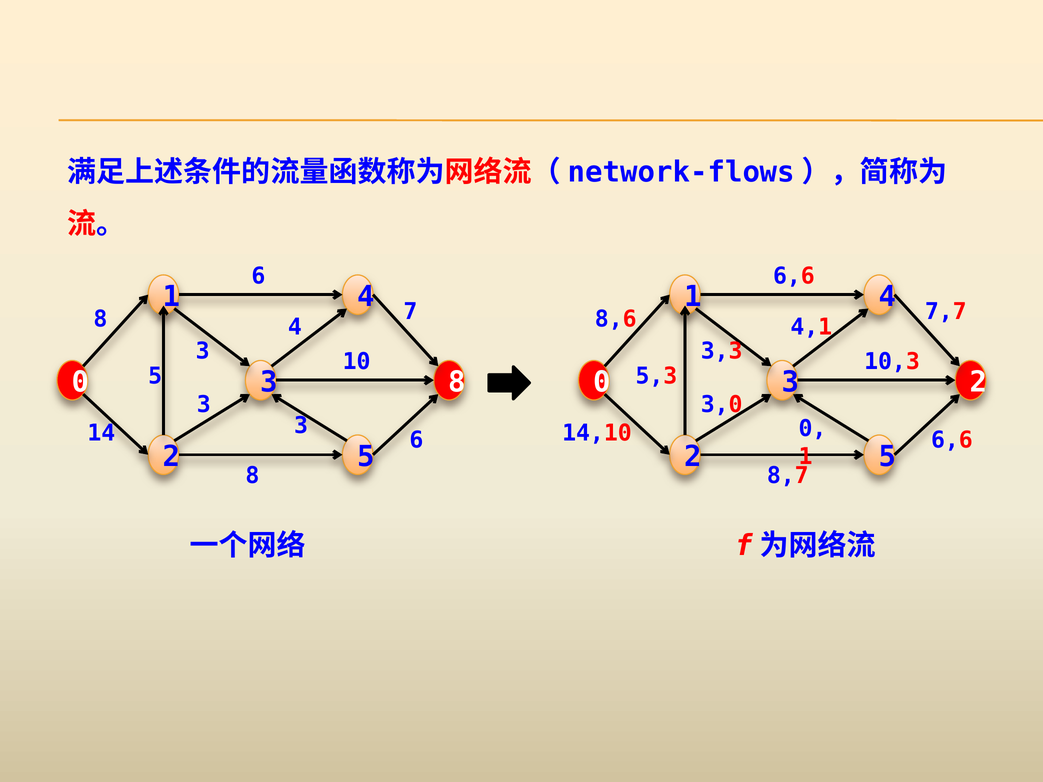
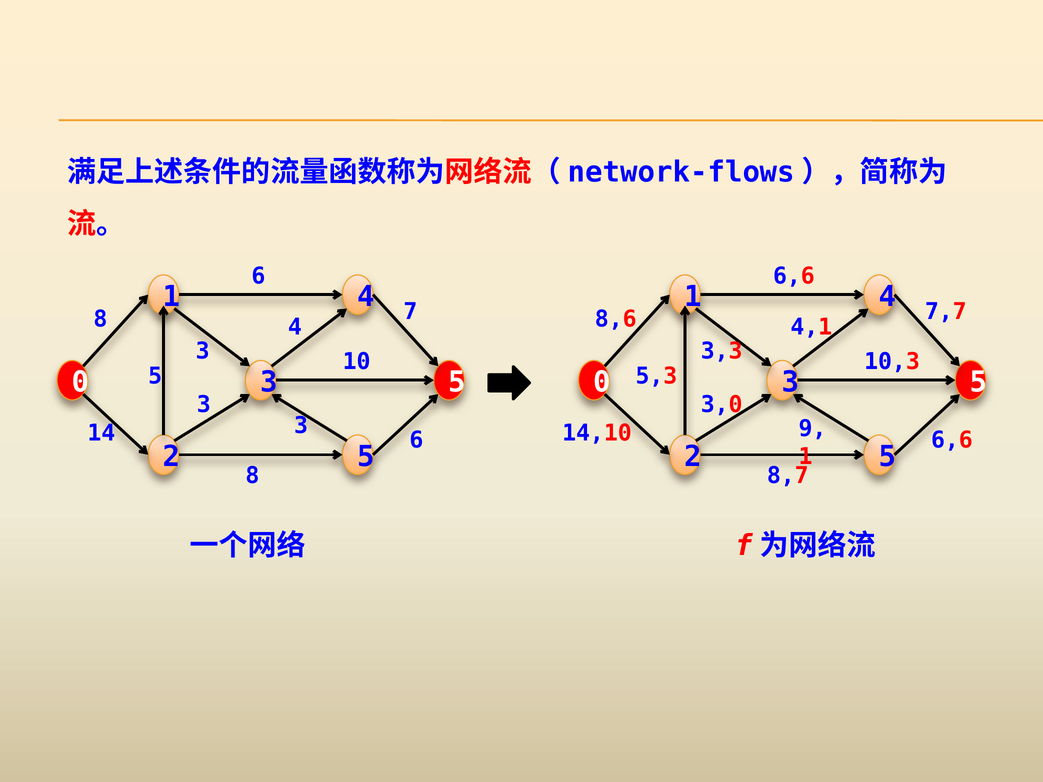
8 at (457, 382): 8 -> 5
2 at (979, 382): 2 -> 5
0 at (812, 429): 0 -> 9
